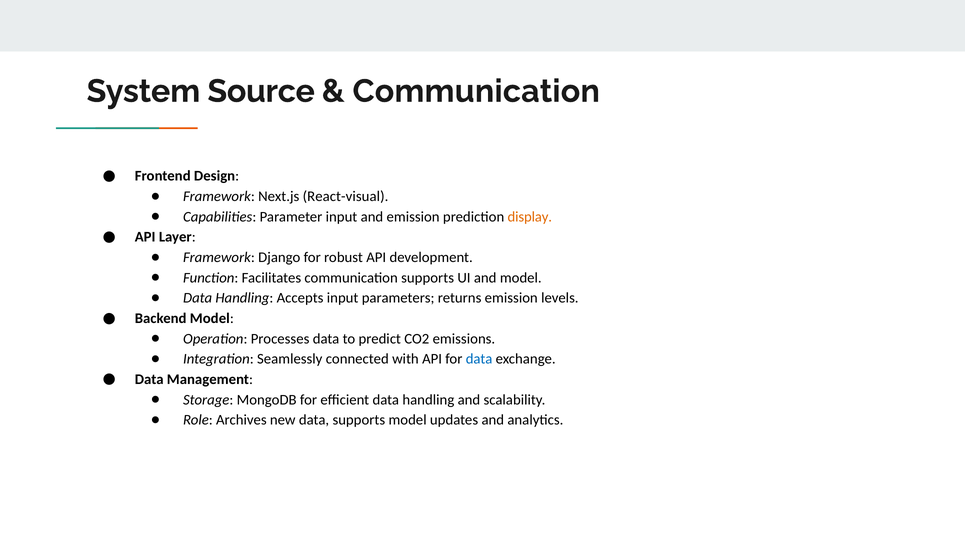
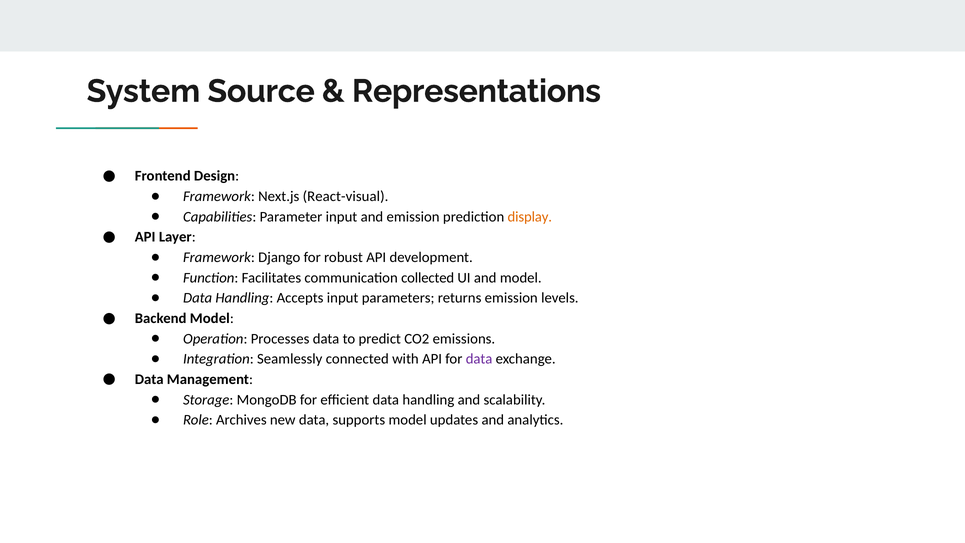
Communication at (476, 91): Communication -> Representations
communication supports: supports -> collected
data at (479, 359) colour: blue -> purple
